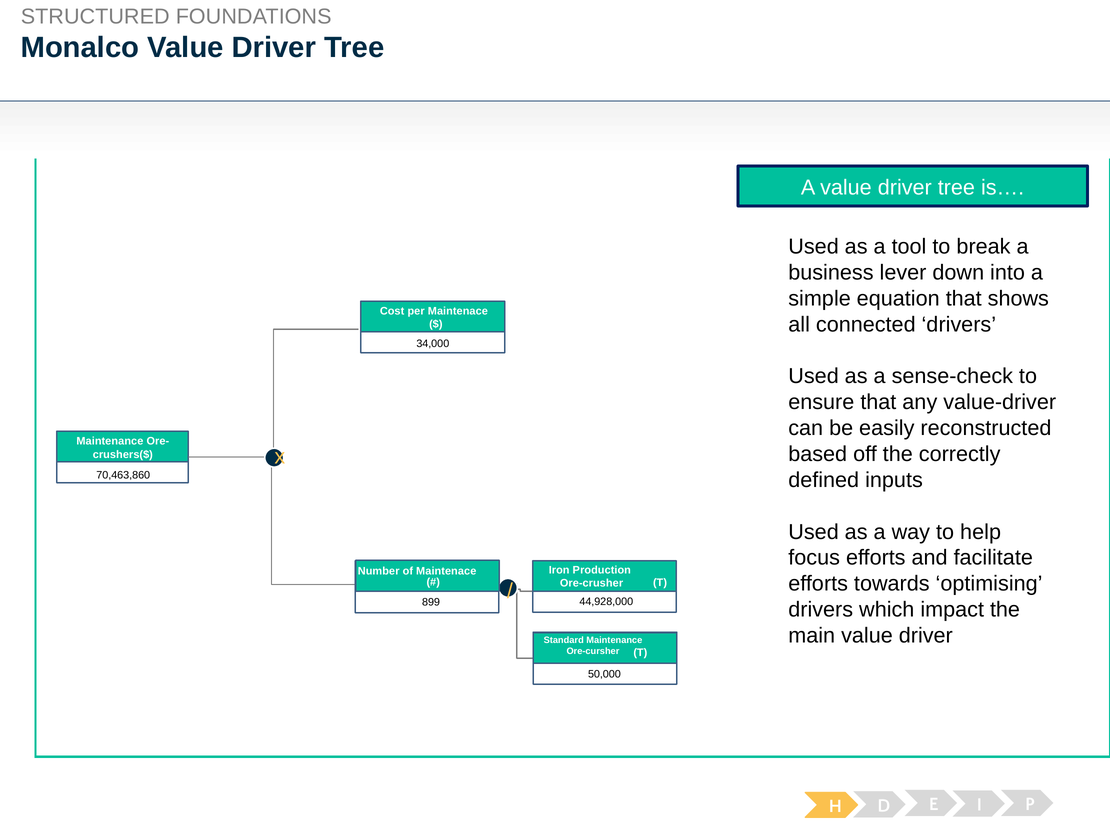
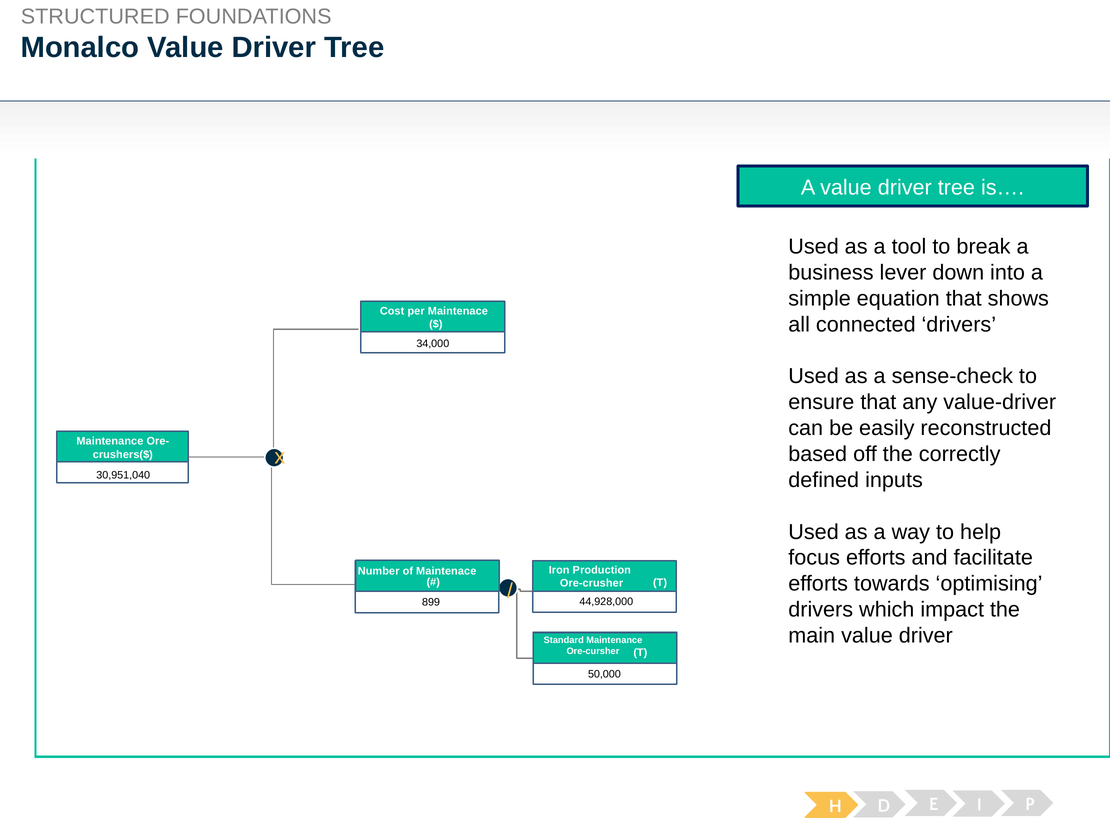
70,463,860: 70,463,860 -> 30,951,040
